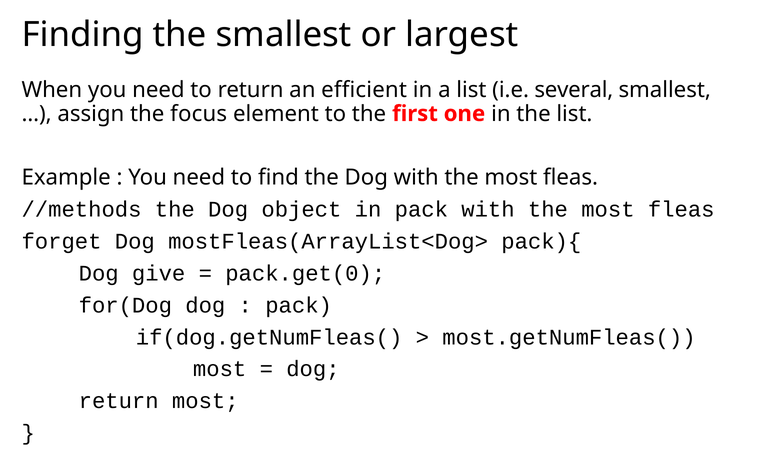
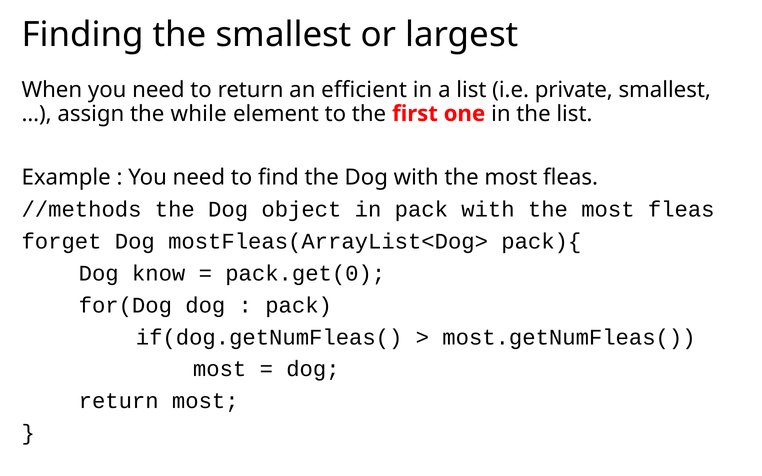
several: several -> private
focus: focus -> while
give: give -> know
